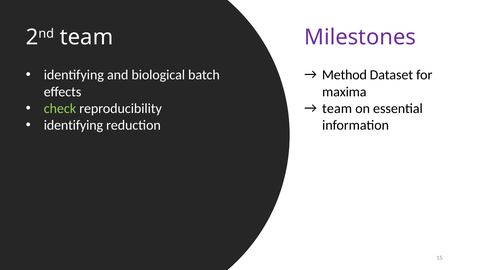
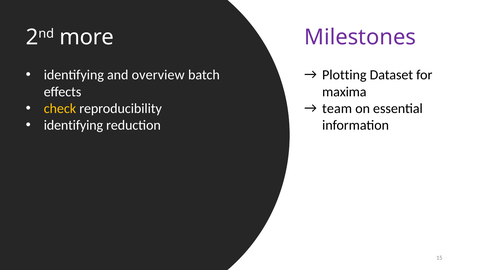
2nd team: team -> more
biological: biological -> overview
Method: Method -> Plotting
check colour: light green -> yellow
